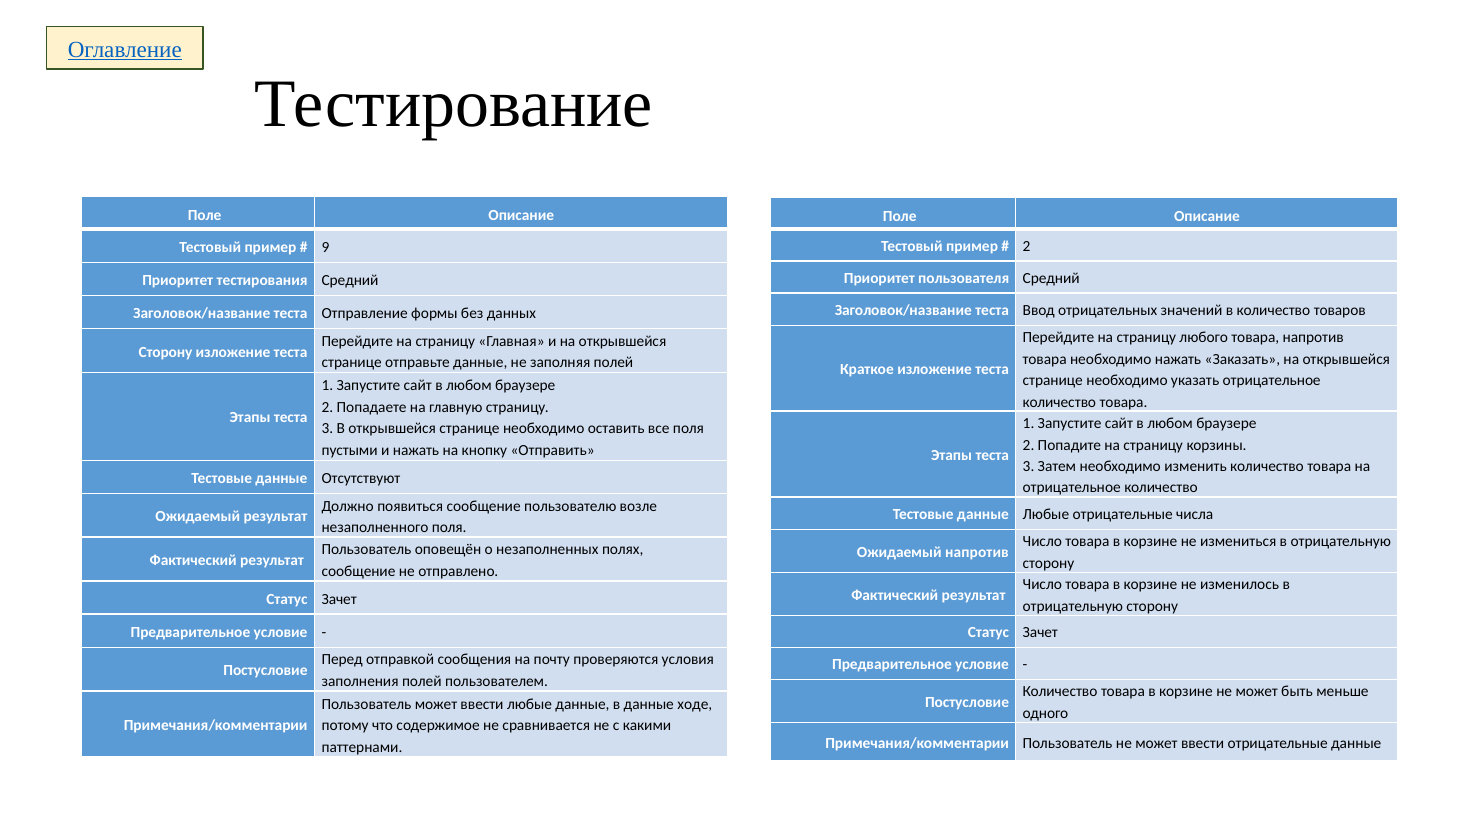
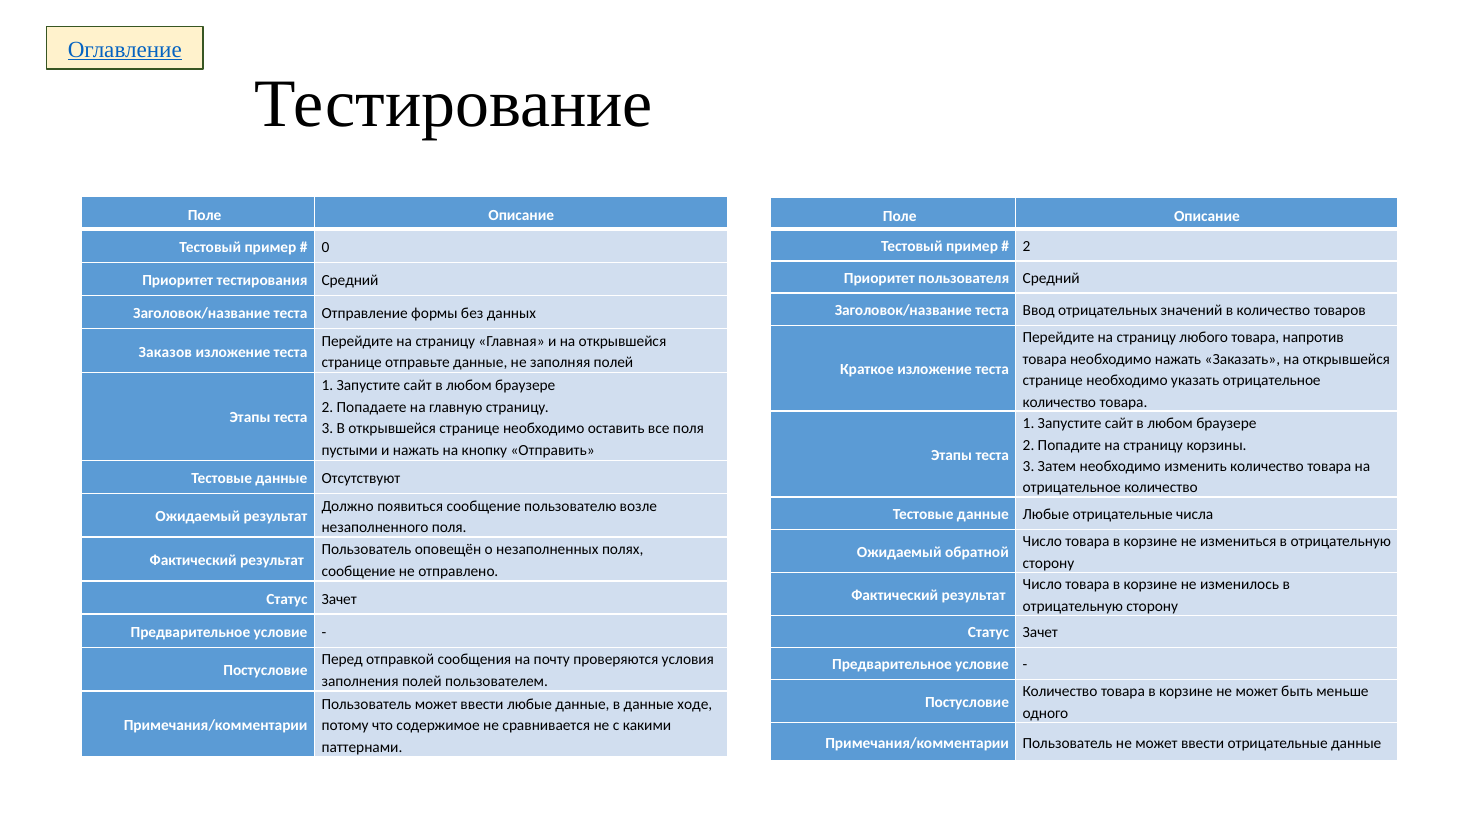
9: 9 -> 0
Сторону at (165, 352): Сторону -> Заказов
Ожидаемый напротив: напротив -> обратной
